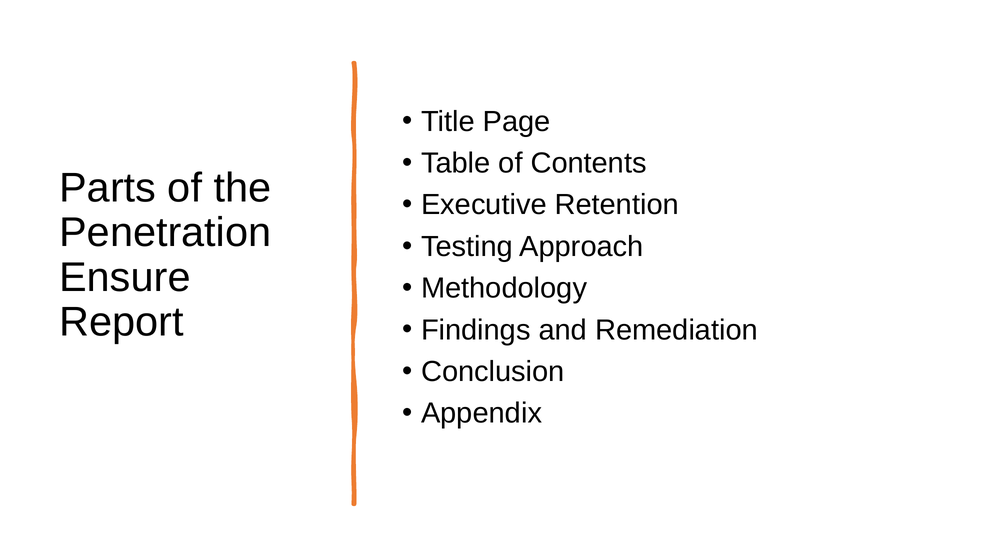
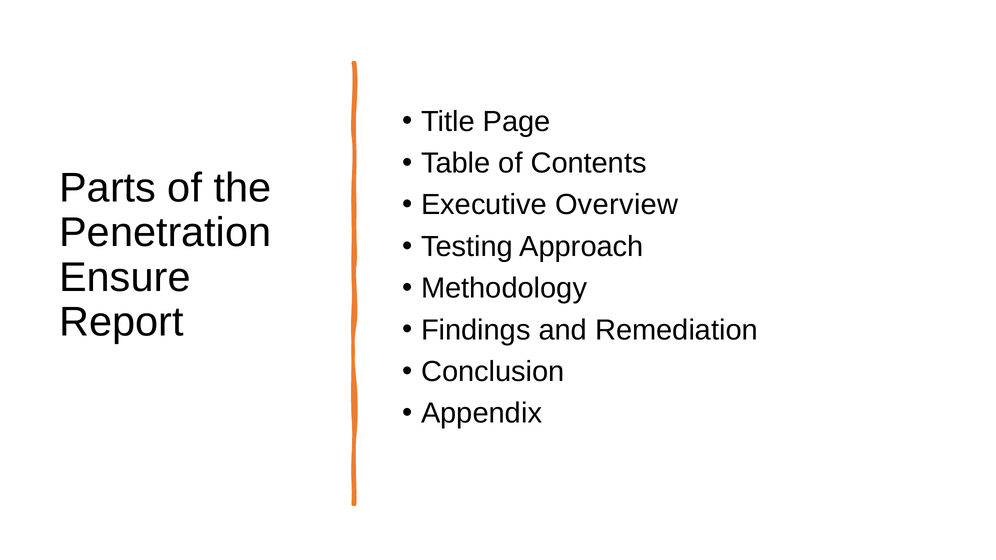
Retention: Retention -> Overview
